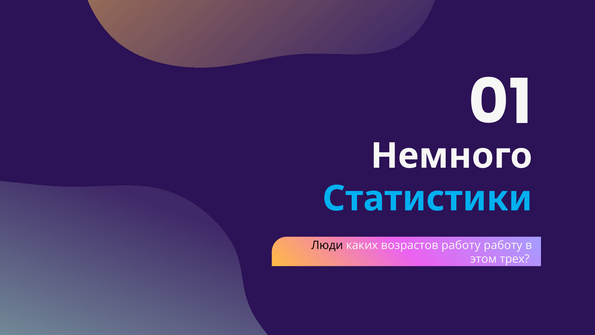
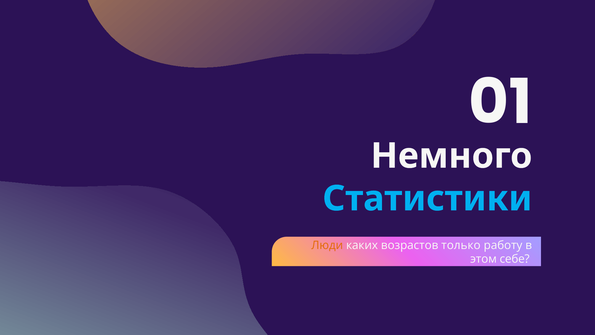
Люди colour: black -> orange
возрастов работу: работу -> только
трех: трех -> себе
